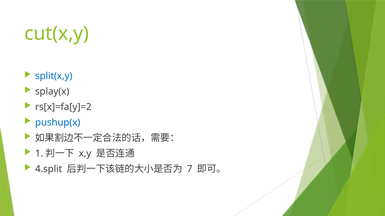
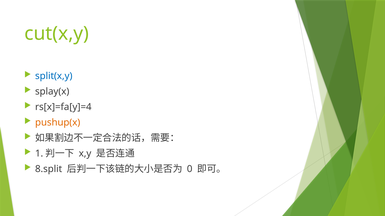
rs[x]=fa[y]=2: rs[x]=fa[y]=2 -> rs[x]=fa[y]=4
pushup(x colour: blue -> orange
4.split: 4.split -> 8.split
7: 7 -> 0
